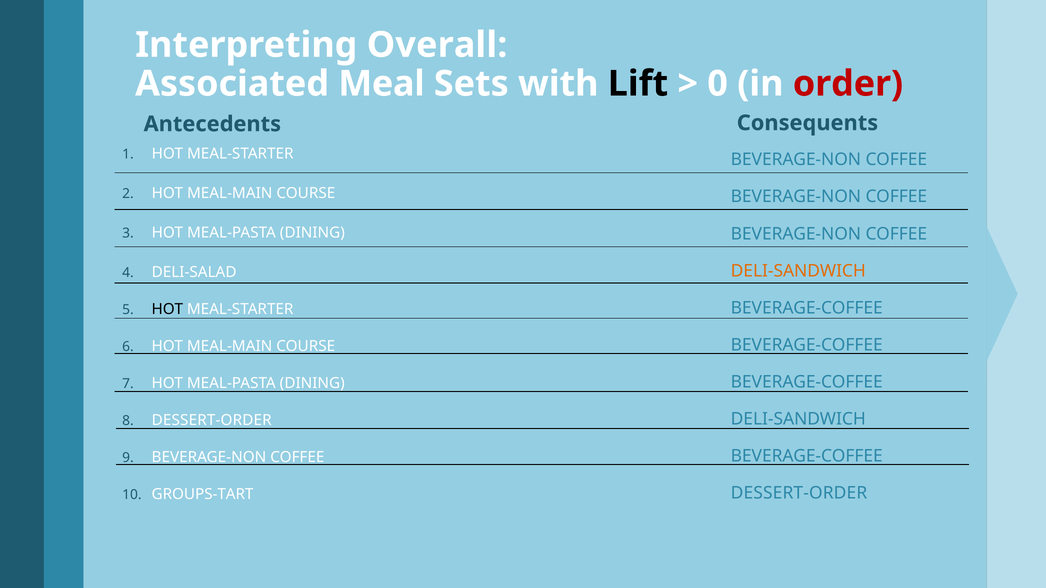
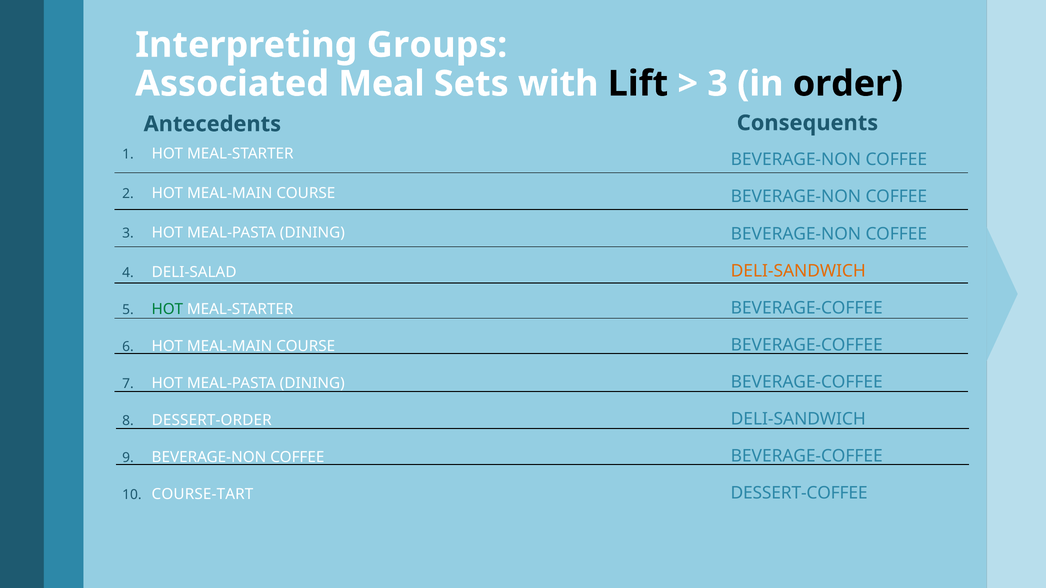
Overall: Overall -> Groups
0 at (718, 84): 0 -> 3
order colour: red -> black
HOT at (167, 309) colour: black -> green
DESSERT-ORDER at (799, 493): DESSERT-ORDER -> DESSERT-COFFEE
GROUPS-TART: GROUPS-TART -> COURSE-TART
